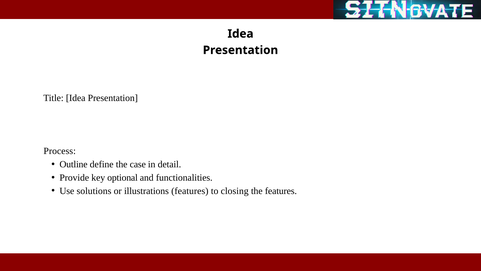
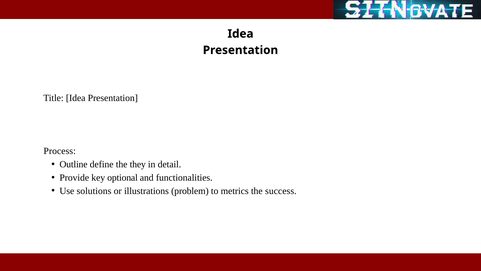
case: case -> they
illustrations features: features -> problem
closing: closing -> metrics
the features: features -> success
